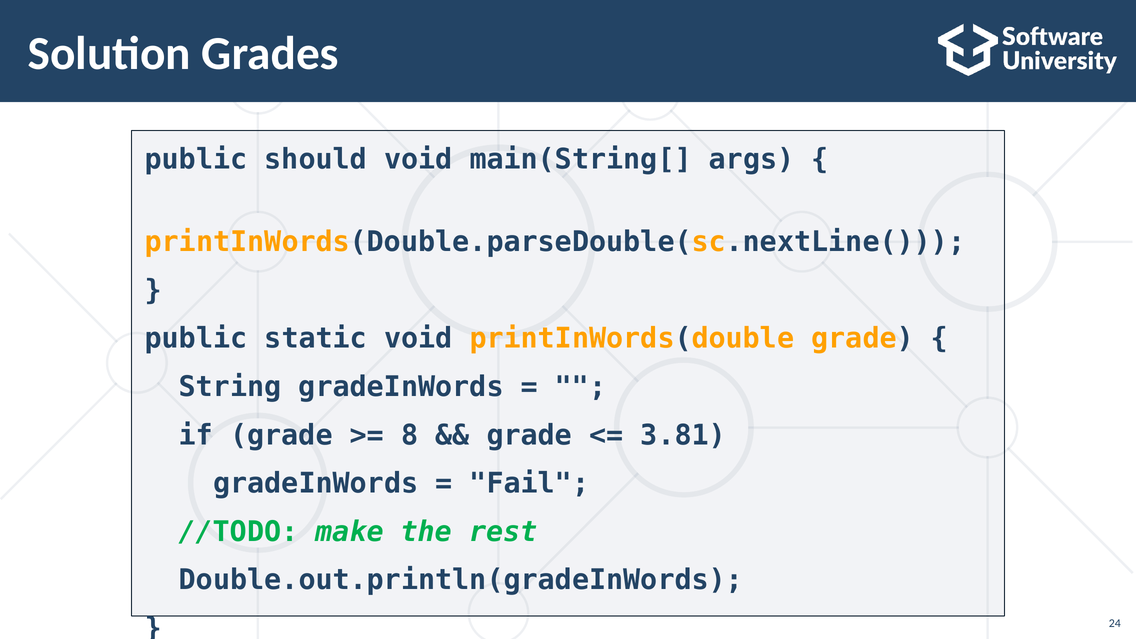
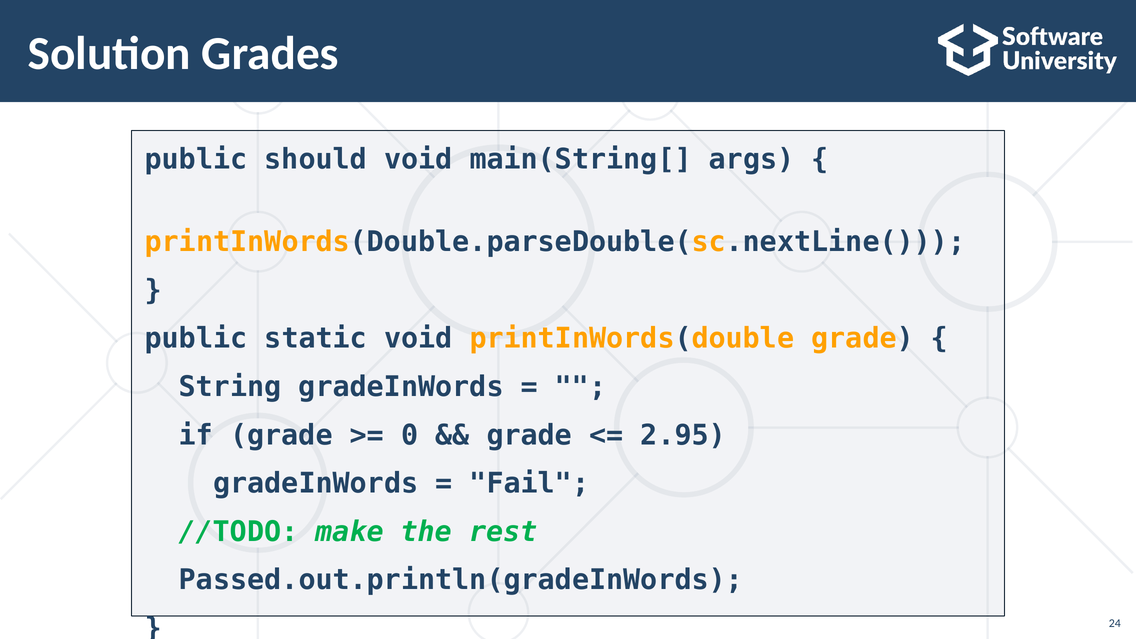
8: 8 -> 0
3.81: 3.81 -> 2.95
Double.out.println(gradeInWords: Double.out.println(gradeInWords -> Passed.out.println(gradeInWords
